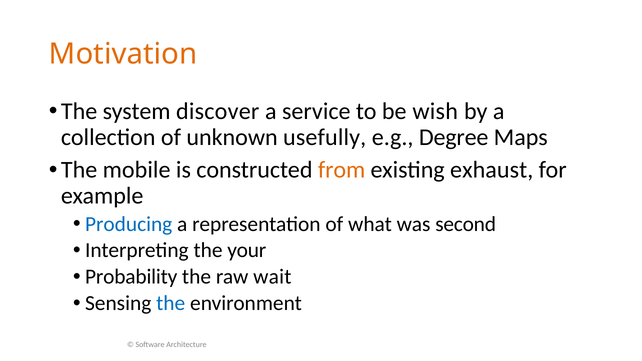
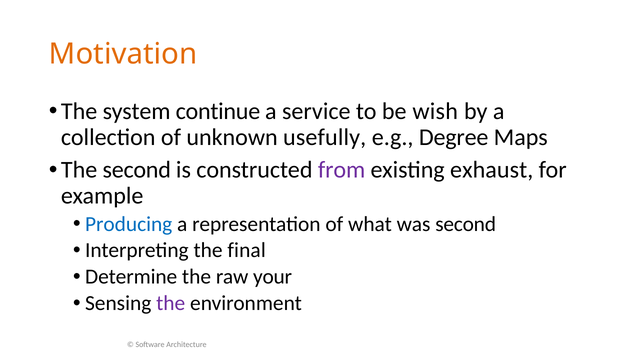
discover: discover -> continue
The mobile: mobile -> second
from colour: orange -> purple
your: your -> final
Probability: Probability -> Determine
wait: wait -> your
the at (171, 303) colour: blue -> purple
